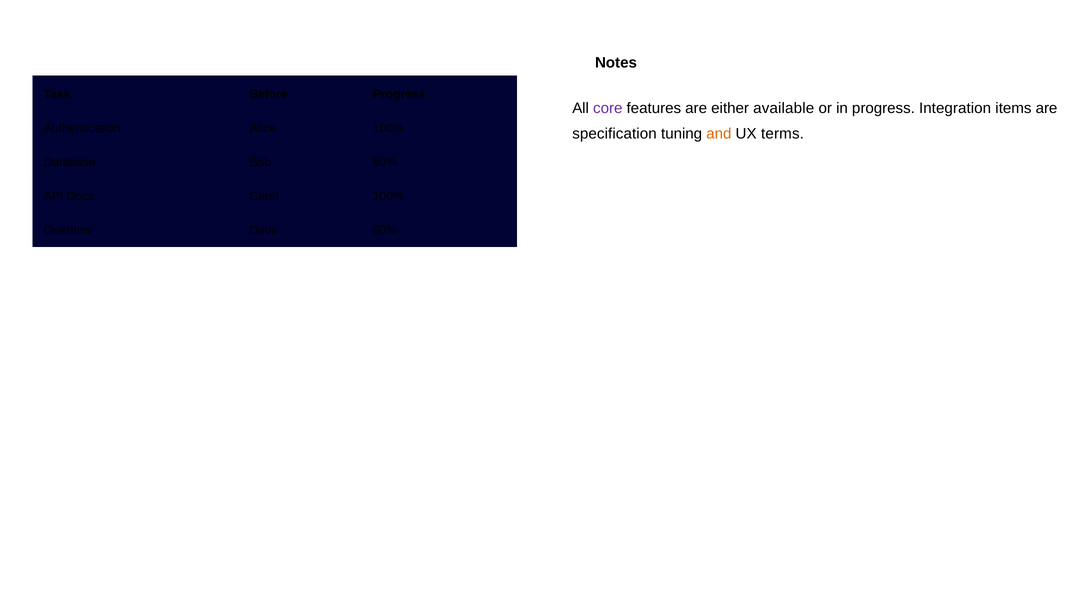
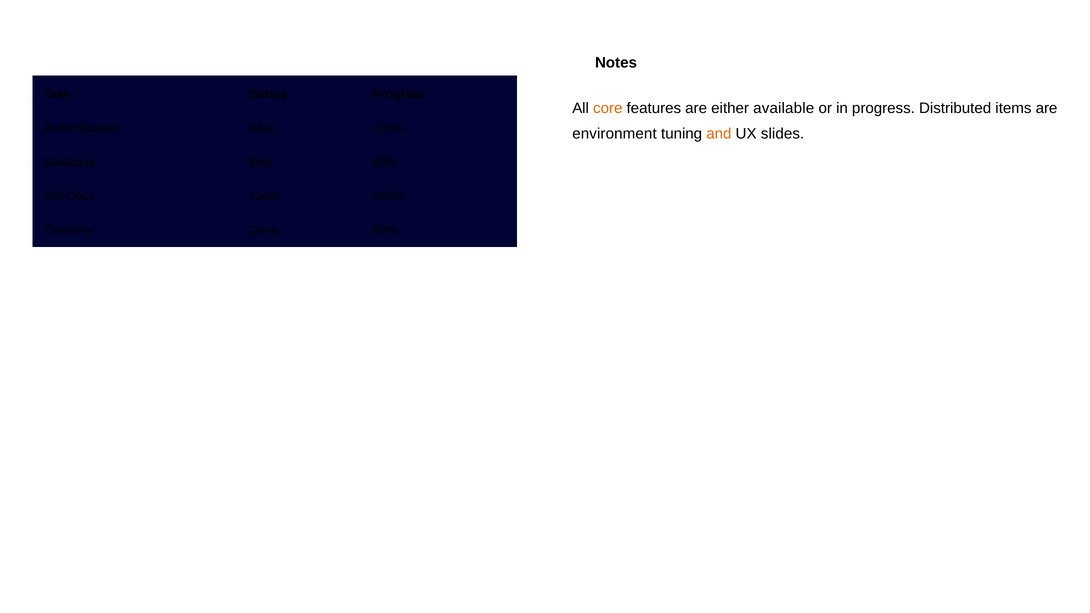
core colour: purple -> orange
Integration: Integration -> Distributed
specification: specification -> environment
terms: terms -> slides
